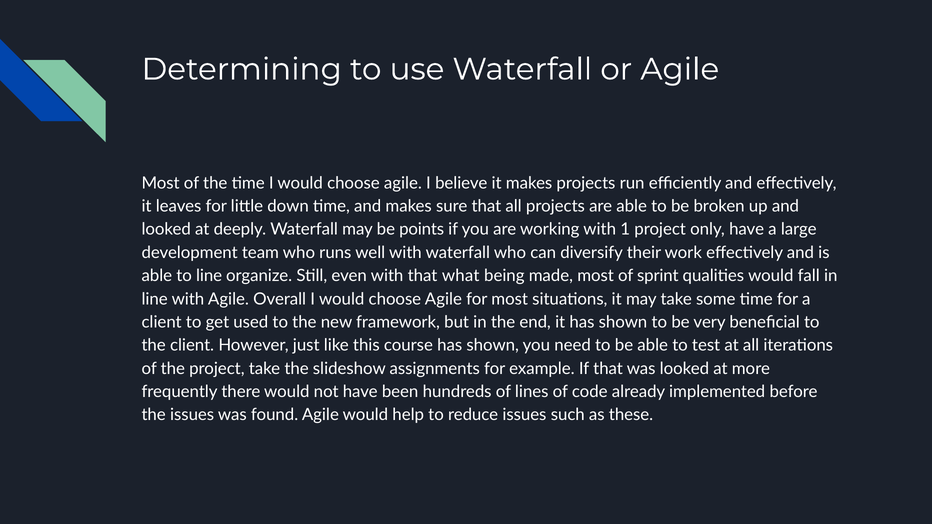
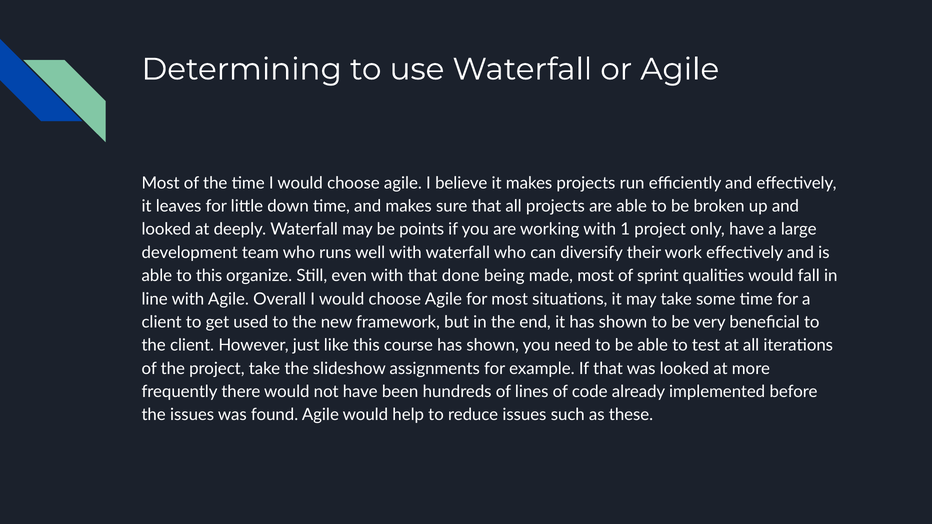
to line: line -> this
what: what -> done
